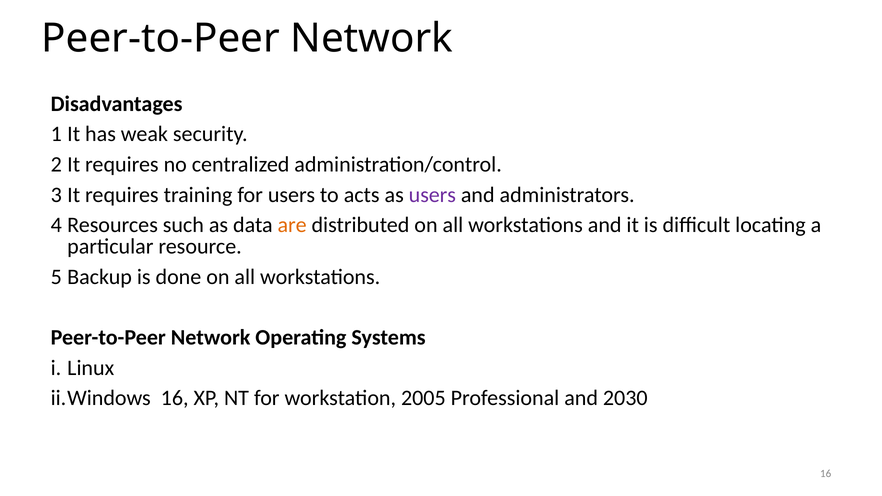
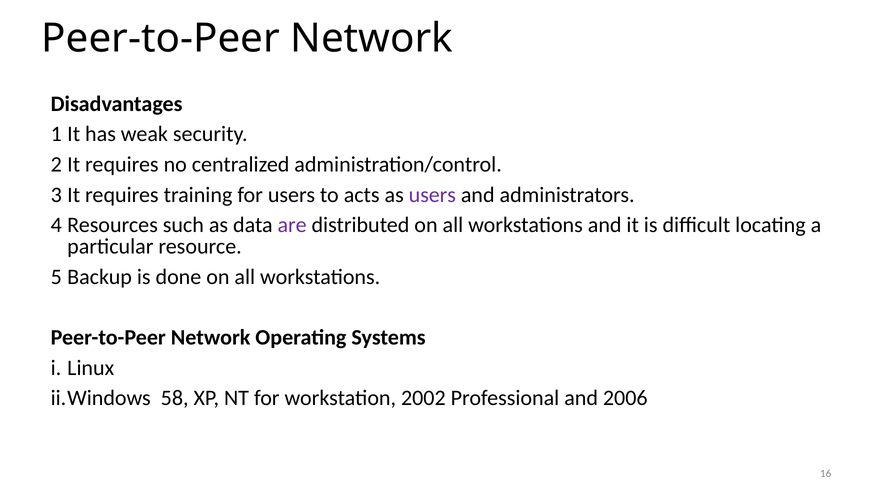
are colour: orange -> purple
16 at (175, 398): 16 -> 58
2005: 2005 -> 2002
2030: 2030 -> 2006
